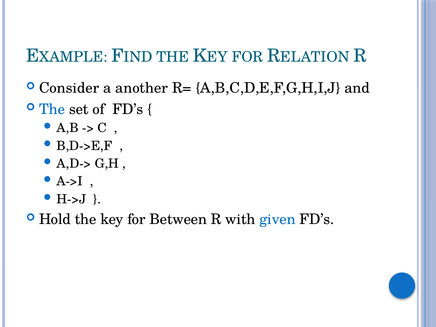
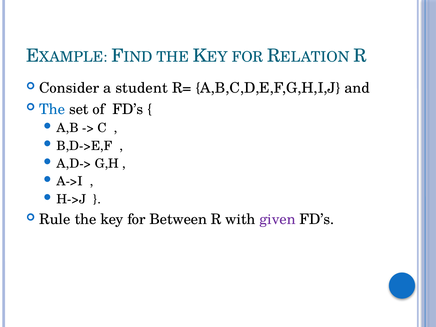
another: another -> student
Hold: Hold -> Rule
given colour: blue -> purple
